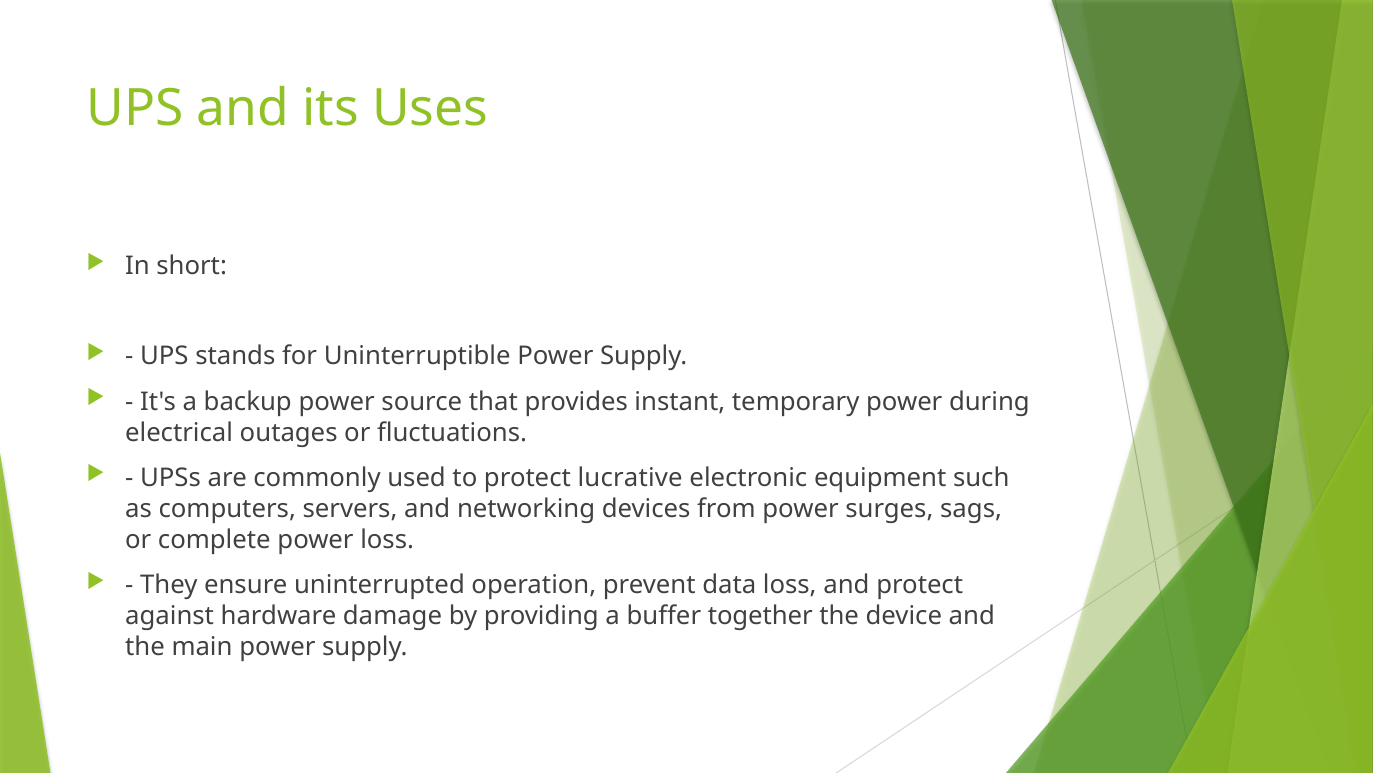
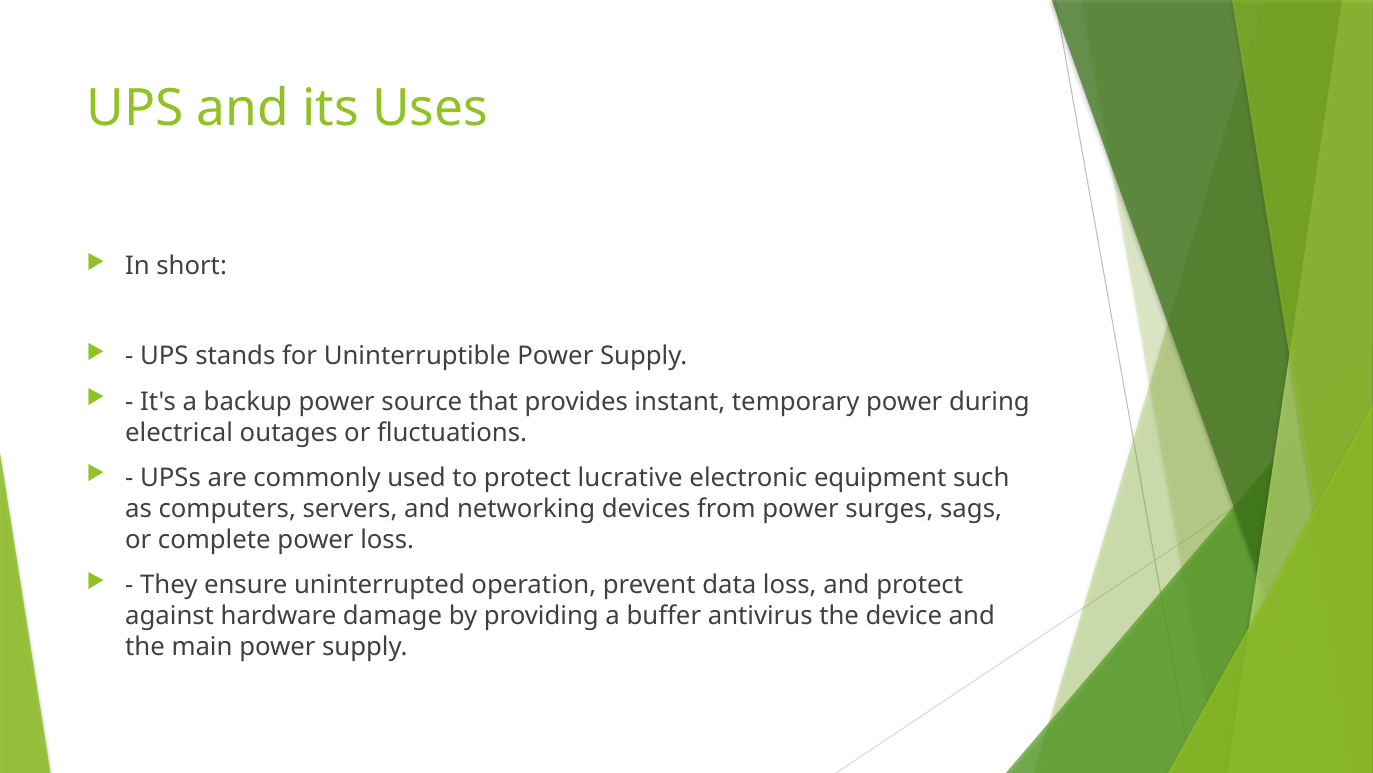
together: together -> antivirus
